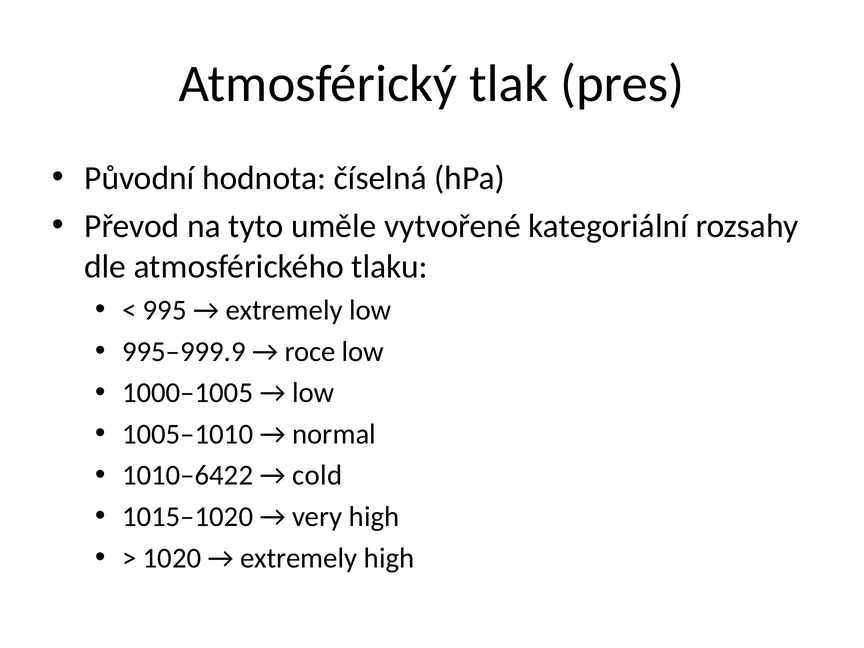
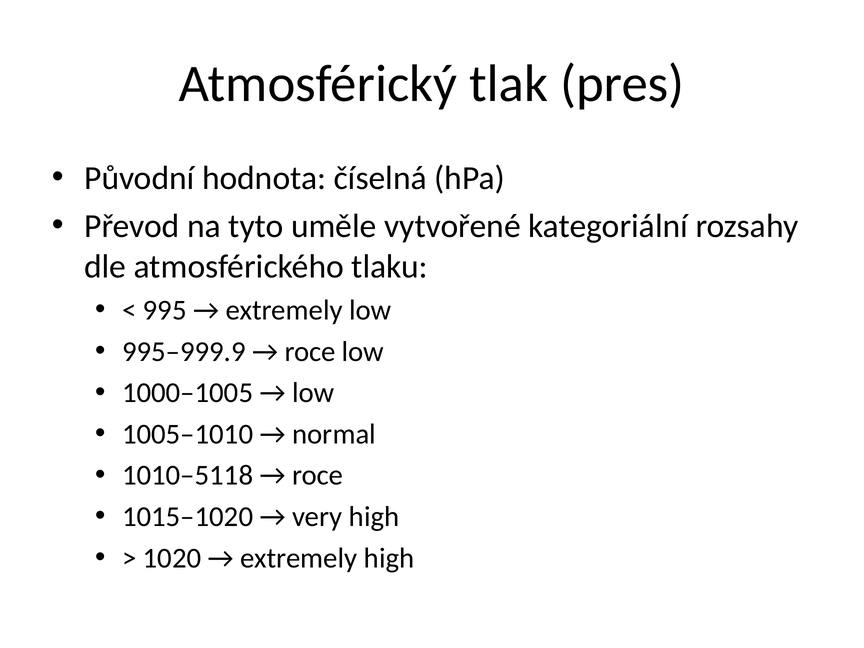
1010–6422: 1010–6422 -> 1010–5118
cold at (317, 475): cold -> roce
